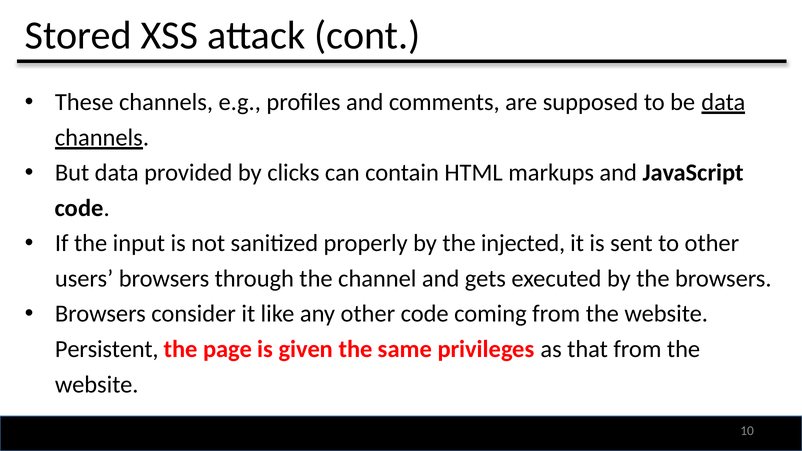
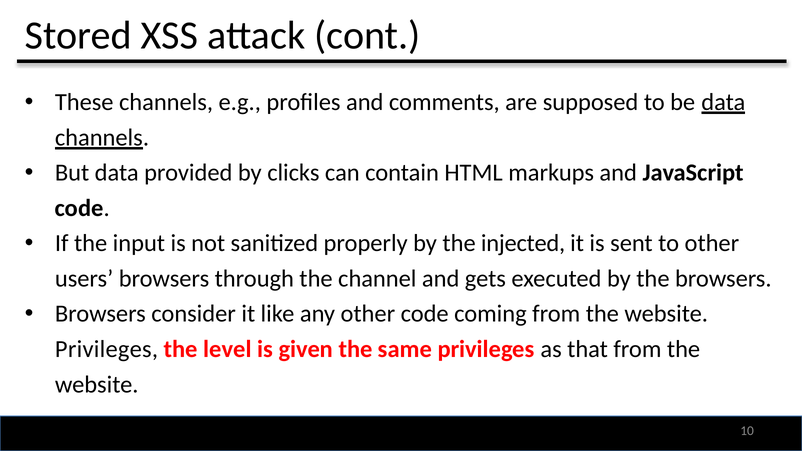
Persistent at (107, 349): Persistent -> Privileges
page: page -> level
